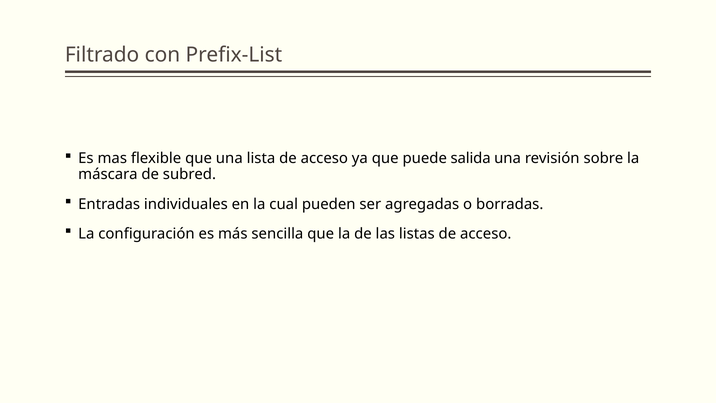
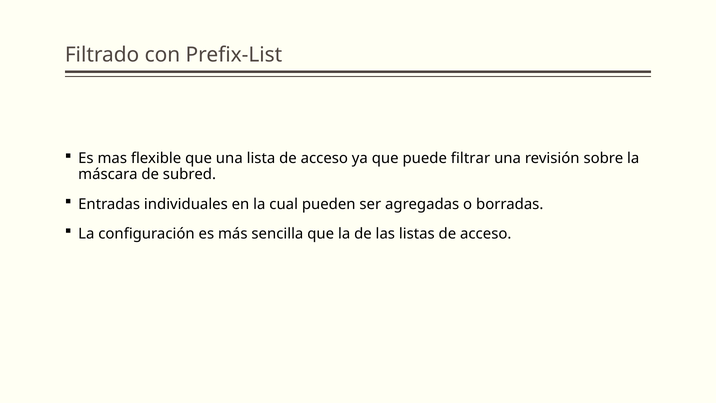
salida: salida -> filtrar
